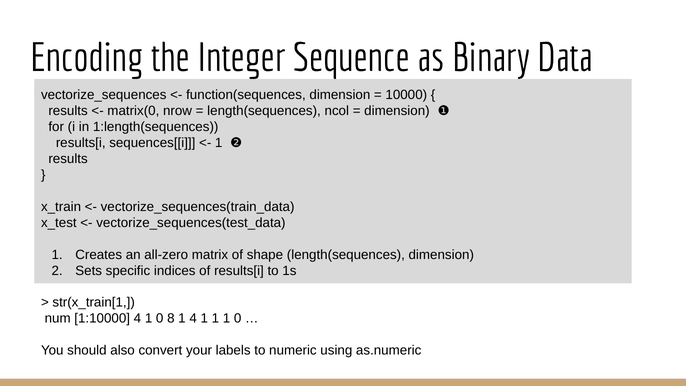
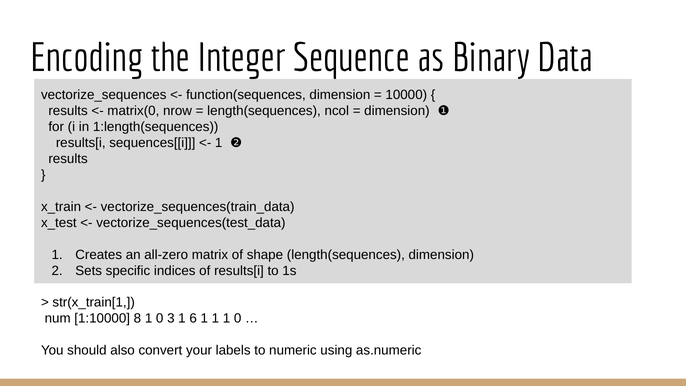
1:10000 4: 4 -> 8
8: 8 -> 3
1 4: 4 -> 6
